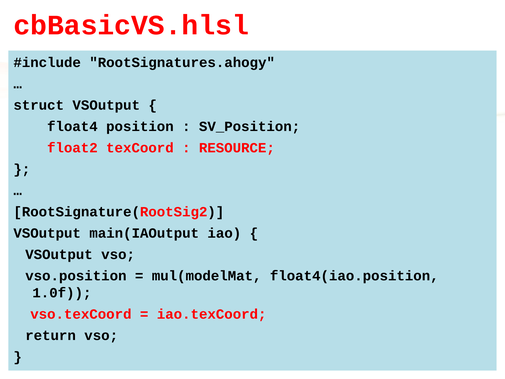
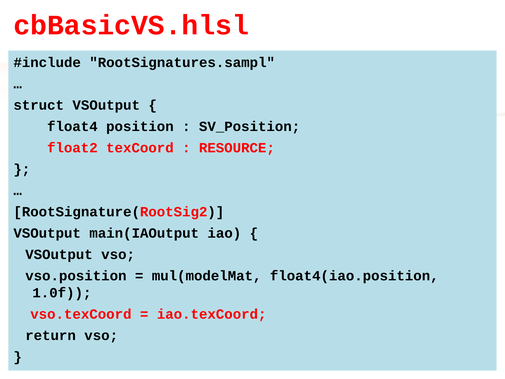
RootSignatures.ahogy: RootSignatures.ahogy -> RootSignatures.sampl
